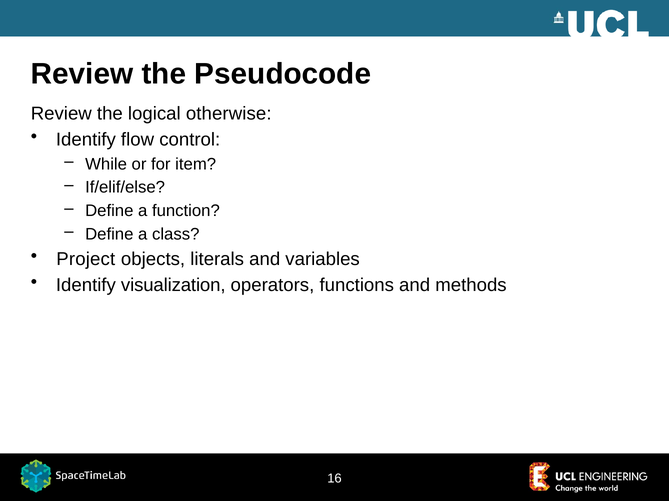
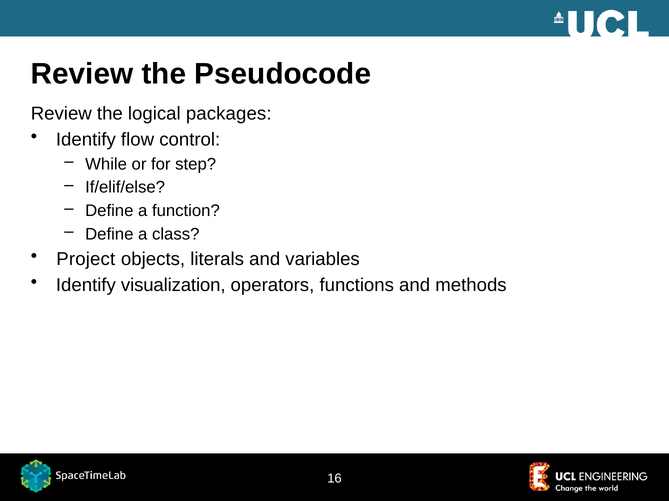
otherwise: otherwise -> packages
item: item -> step
